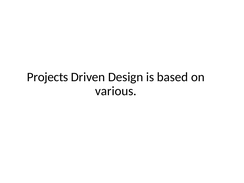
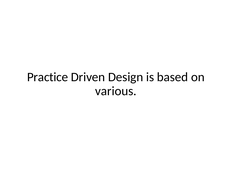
Projects: Projects -> Practice
